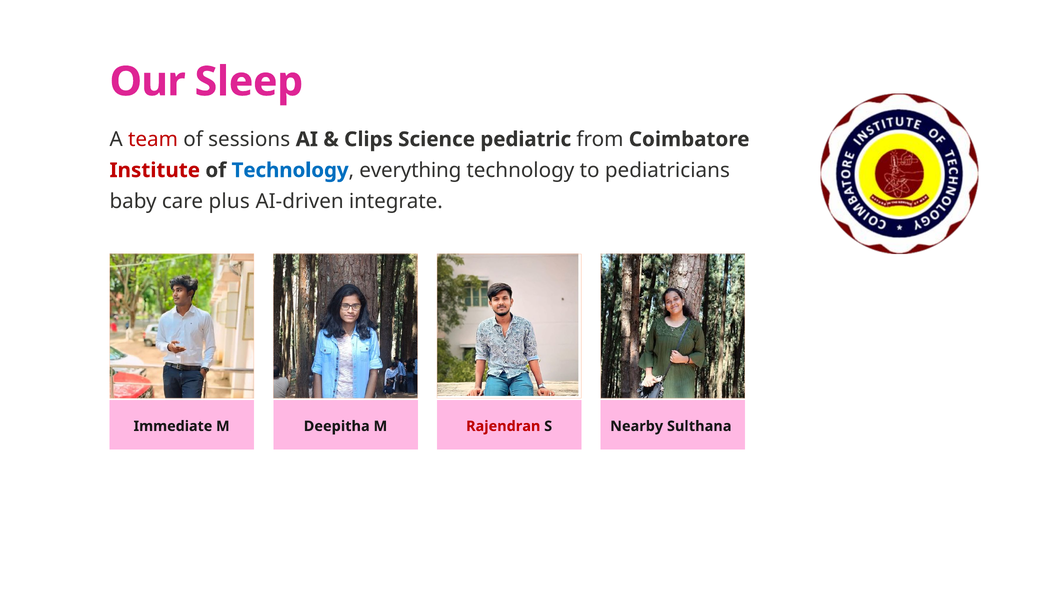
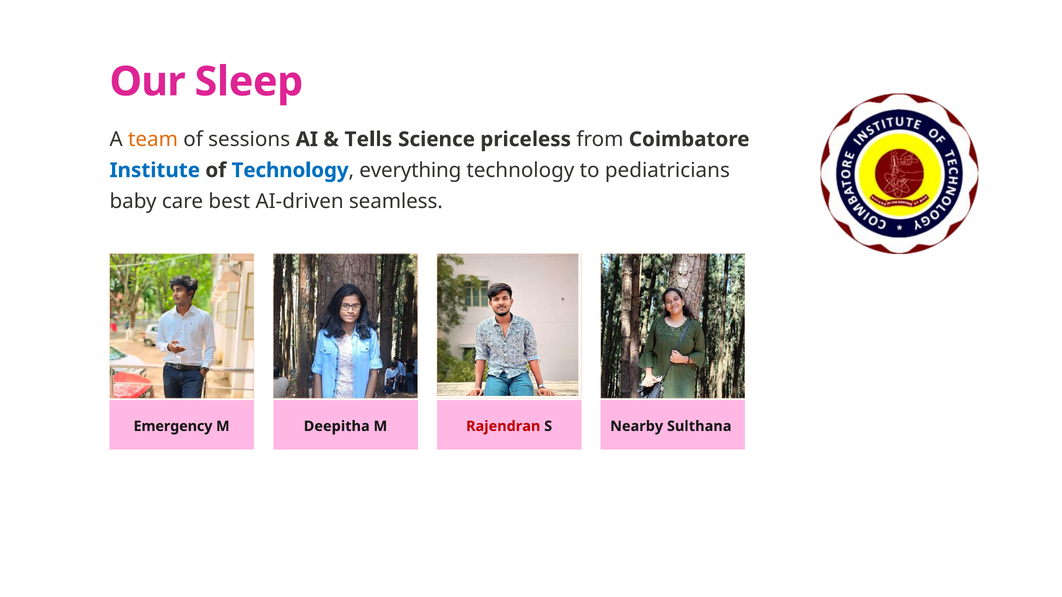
team colour: red -> orange
Clips: Clips -> Tells
pediatric: pediatric -> priceless
Institute colour: red -> blue
plus: plus -> best
integrate: integrate -> seamless
Immediate: Immediate -> Emergency
